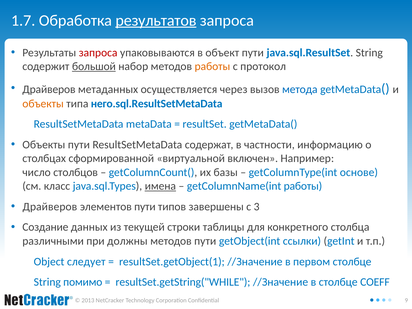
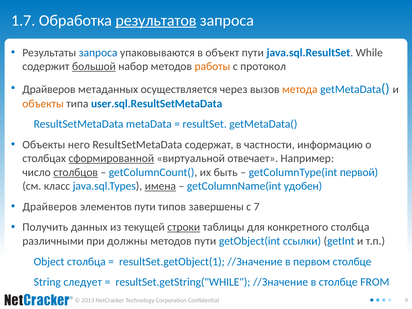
запроса at (98, 53) colour: red -> blue
java.sql.ResultSet String: String -> While
метода colour: blue -> orange
него.sql.ResultSetMetaData: него.sql.ResultSetMetaData -> user.sql.ResultSetMetaData
Объекты пути: пути -> него
сформированной underline: none -> present
включен: включен -> отвечает
столбцов underline: none -> present
базы: базы -> быть
основе: основе -> первой
getColumnName(int работы: работы -> удобен
3: 3 -> 7
Создание: Создание -> Получить
строки underline: none -> present
Object следует: следует -> столбца
помимо: помимо -> следует
COEFF: COEFF -> FROM
